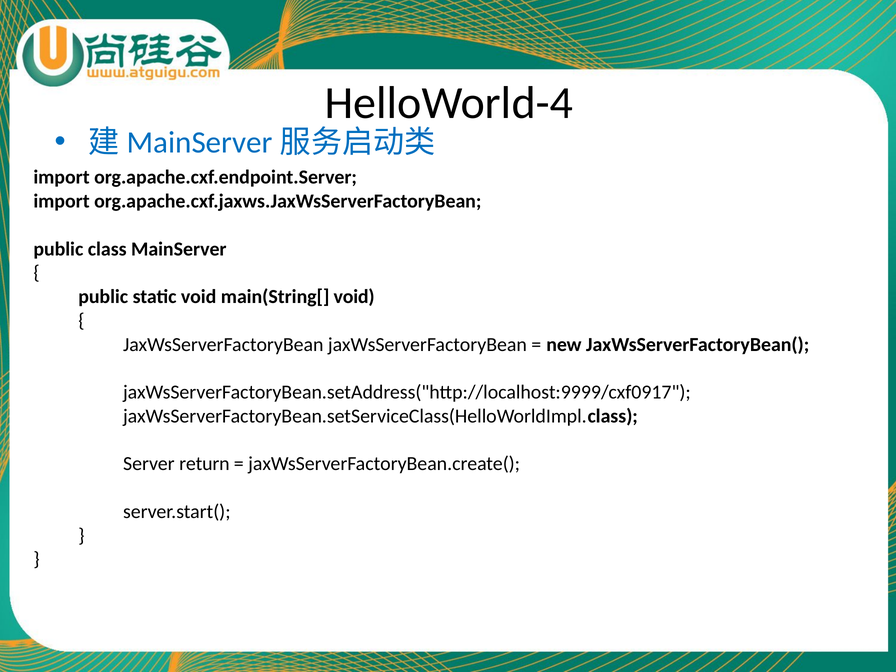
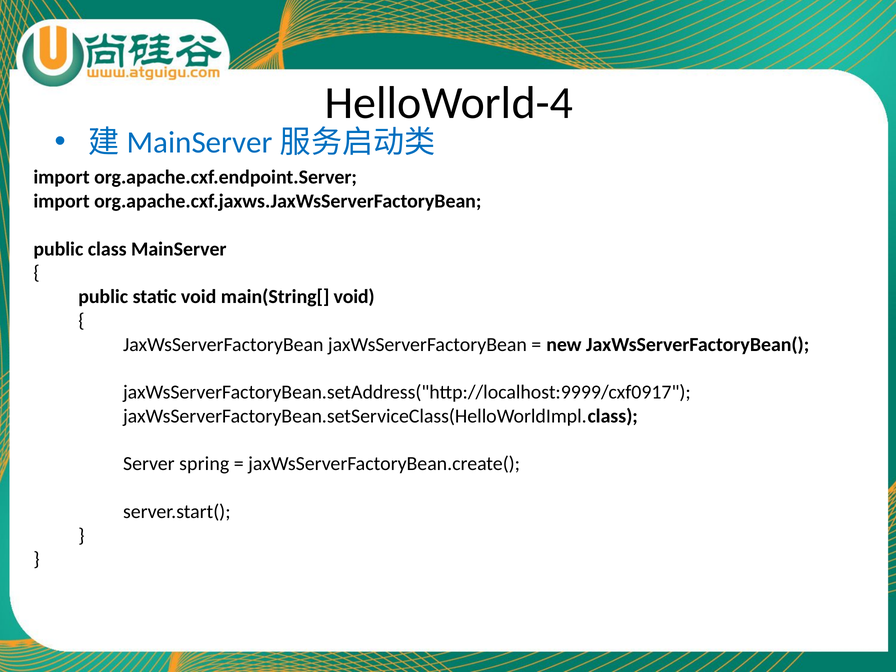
return: return -> spring
